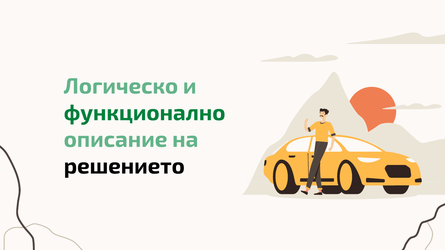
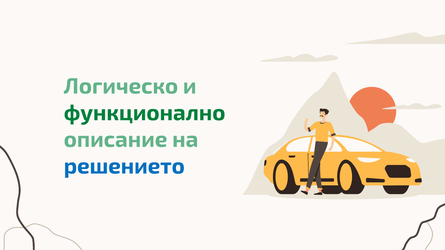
решението colour: black -> blue
